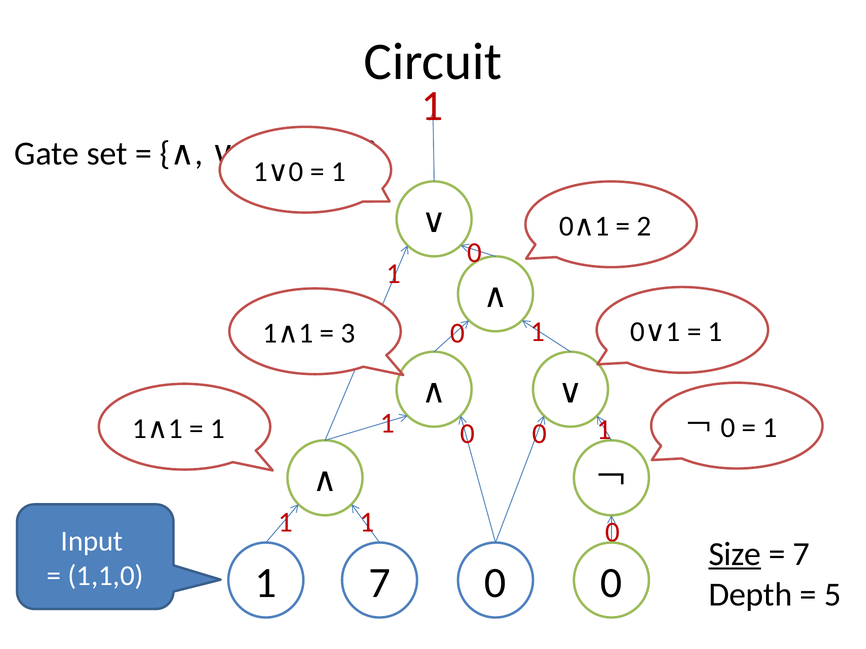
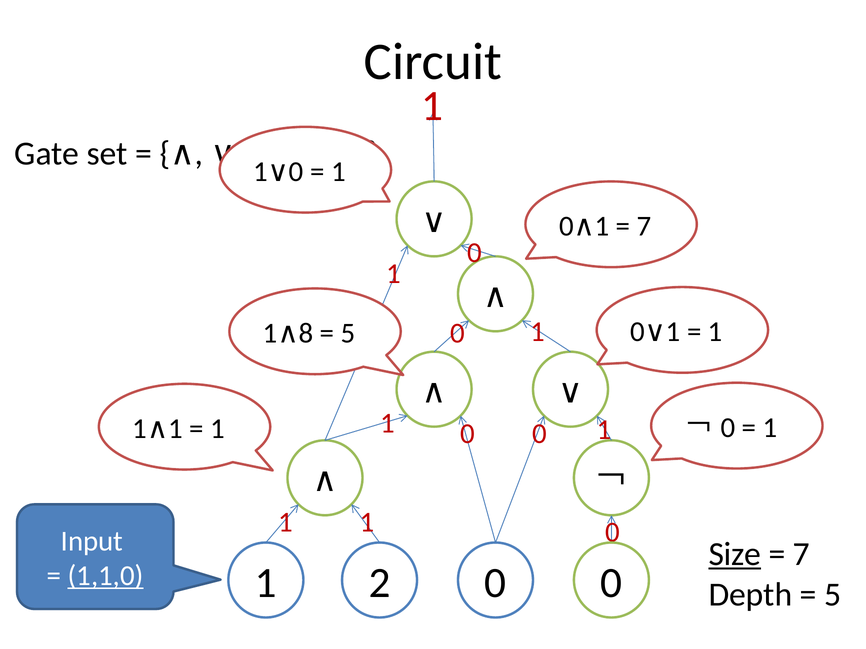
2 at (644, 226): 2 -> 7
1 at (306, 334): 1 -> 8
3 at (348, 334): 3 -> 5
1,1,0 underline: none -> present
1 7: 7 -> 2
